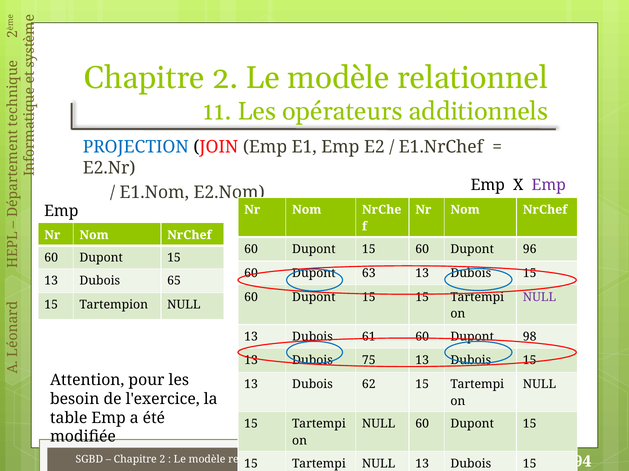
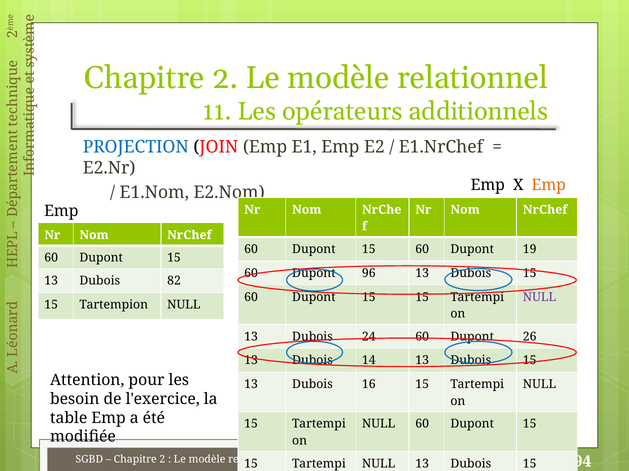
Emp at (549, 185) colour: purple -> orange
96: 96 -> 19
63: 63 -> 96
65: 65 -> 82
61: 61 -> 24
98: 98 -> 26
75: 75 -> 14
62: 62 -> 16
